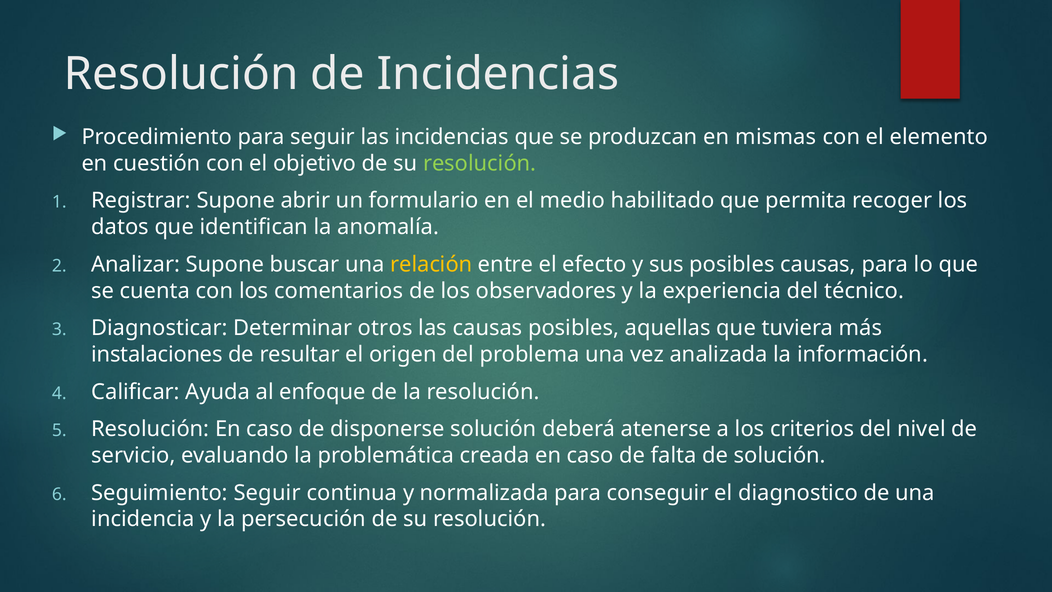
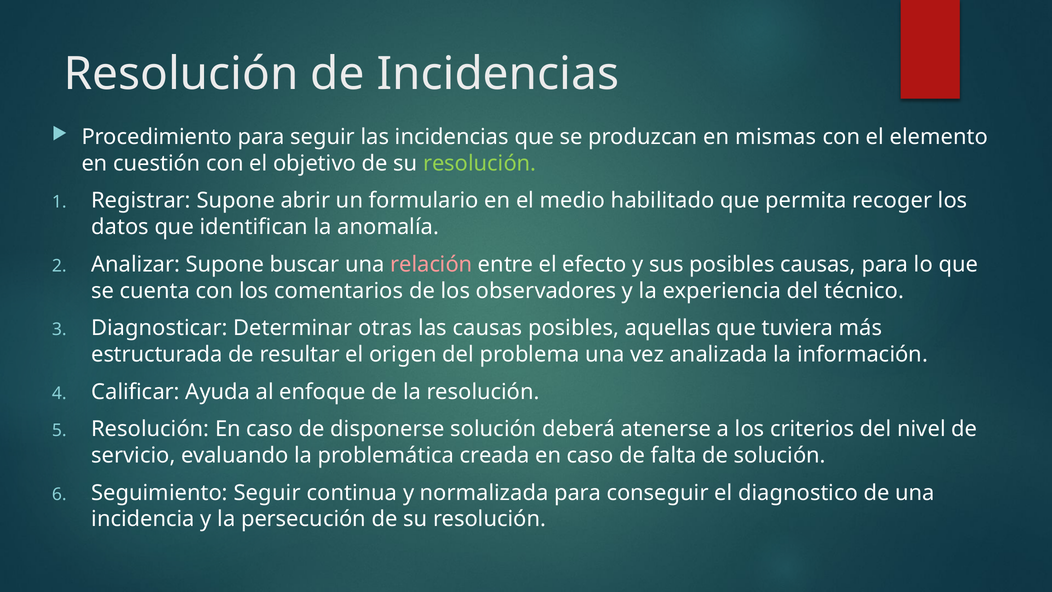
relación colour: yellow -> pink
otros: otros -> otras
instalaciones: instalaciones -> estructurada
